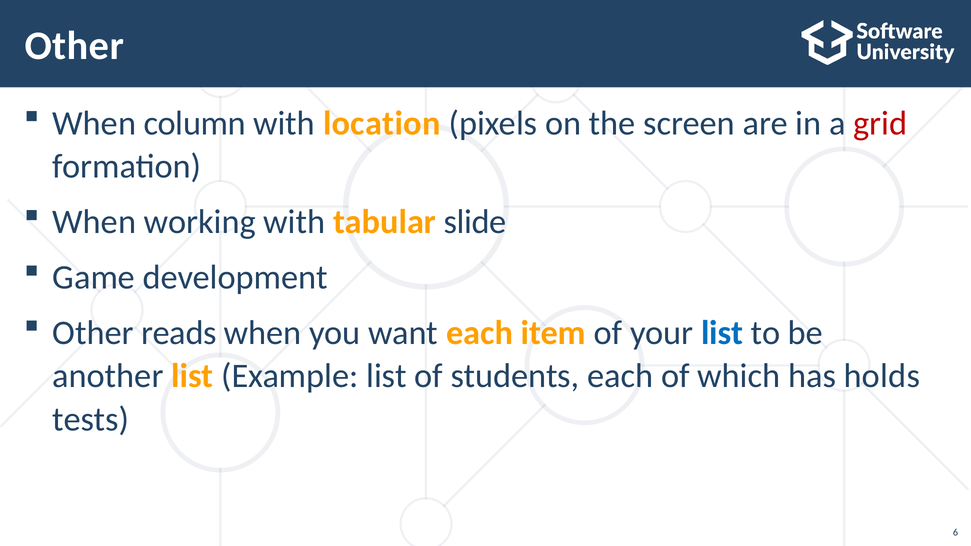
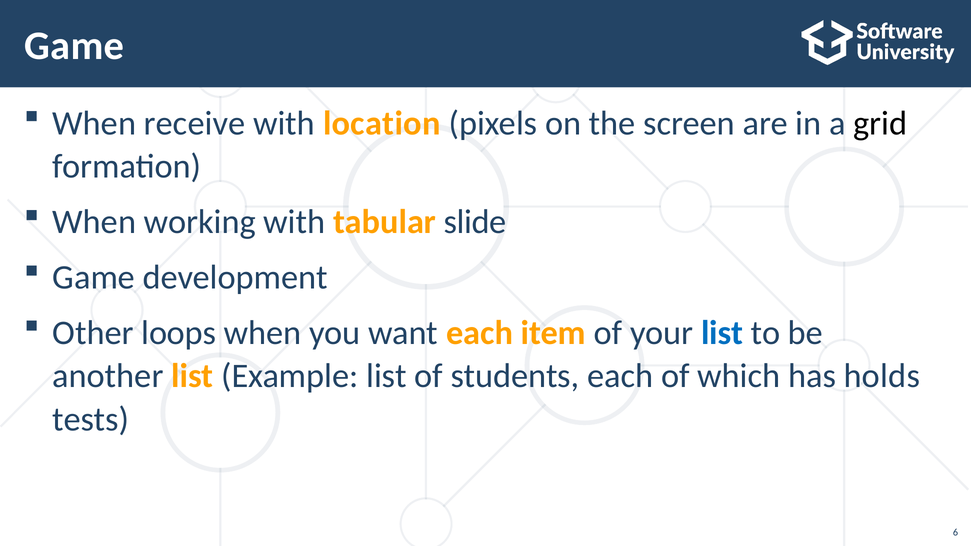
Other at (74, 46): Other -> Game
column: column -> receive
grid colour: red -> black
reads: reads -> loops
